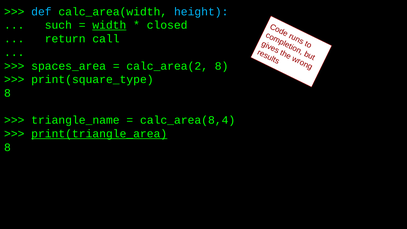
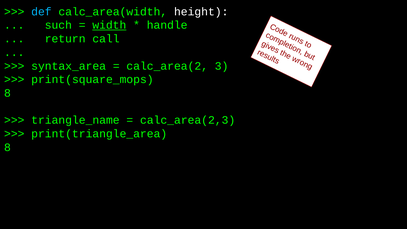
height colour: light blue -> white
closed: closed -> handle
spaces_area: spaces_area -> syntax_area
calc_area(2 8: 8 -> 3
print(square_type: print(square_type -> print(square_mops
calc_area(8,4: calc_area(8,4 -> calc_area(2,3
print(triangle_area underline: present -> none
